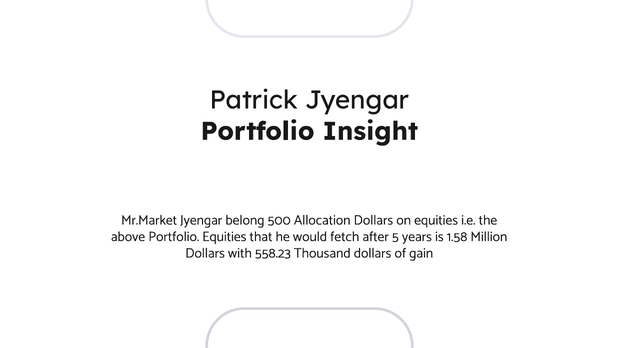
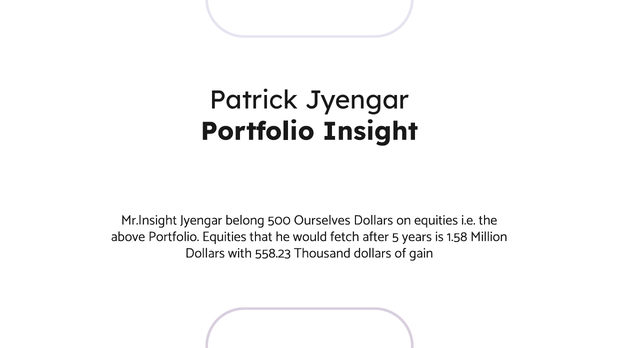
Mr.Market: Mr.Market -> Mr.Insight
Allocation: Allocation -> Ourselves
